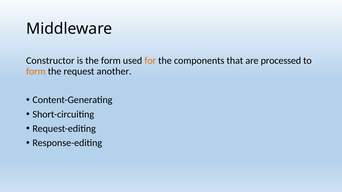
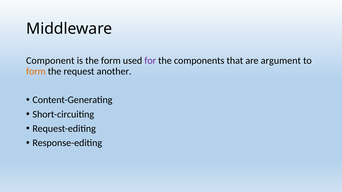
Constructor: Constructor -> Component
for colour: orange -> purple
processed: processed -> argument
